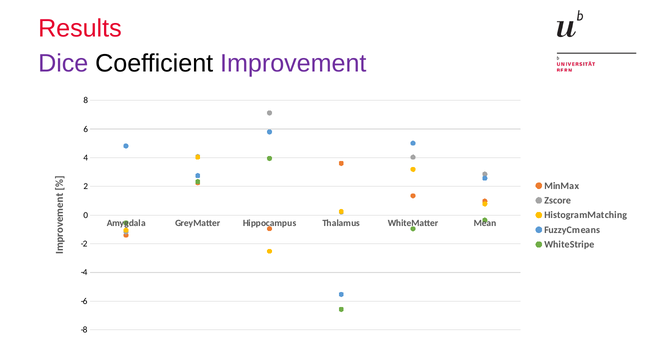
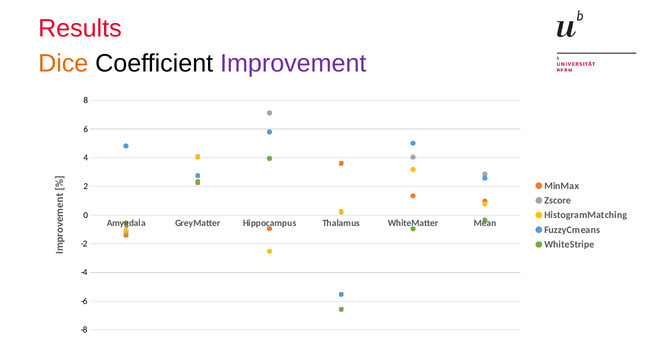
Dice colour: purple -> orange
